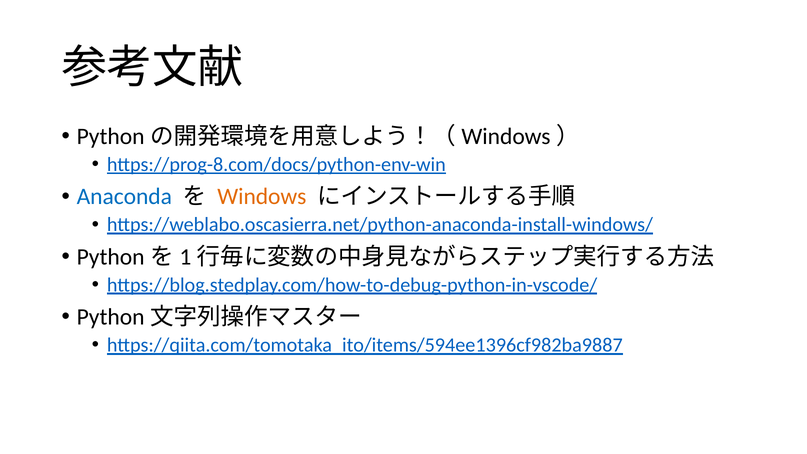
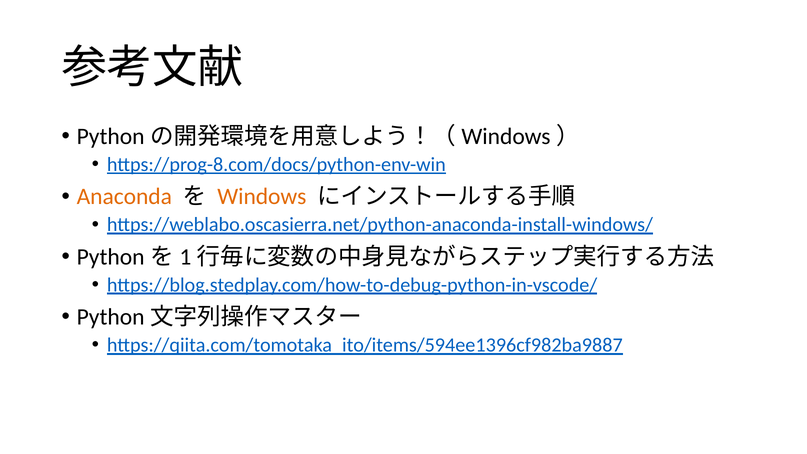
Anaconda colour: blue -> orange
